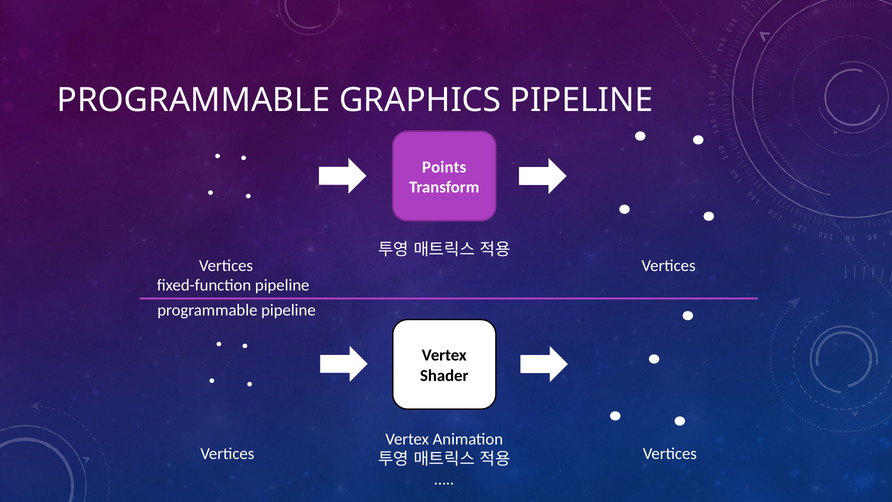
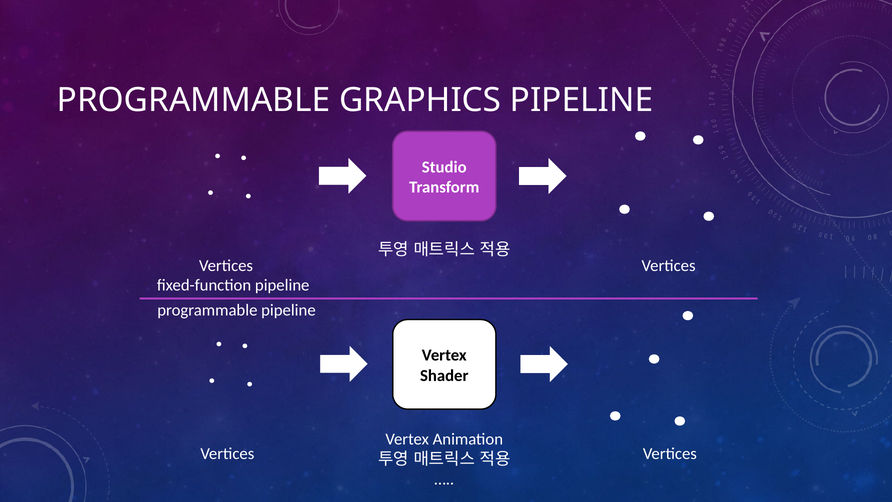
Points: Points -> Studio
